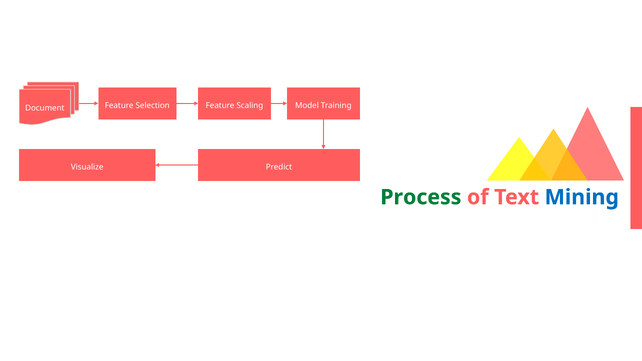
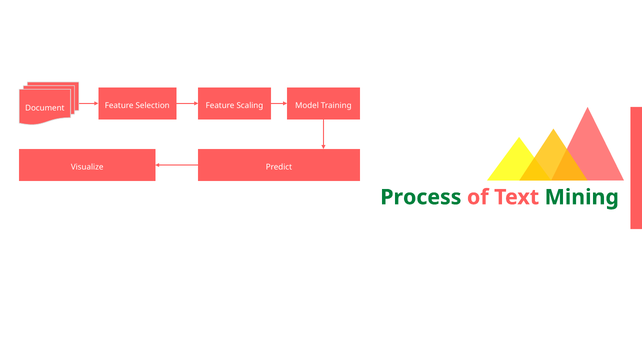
Mining colour: blue -> green
